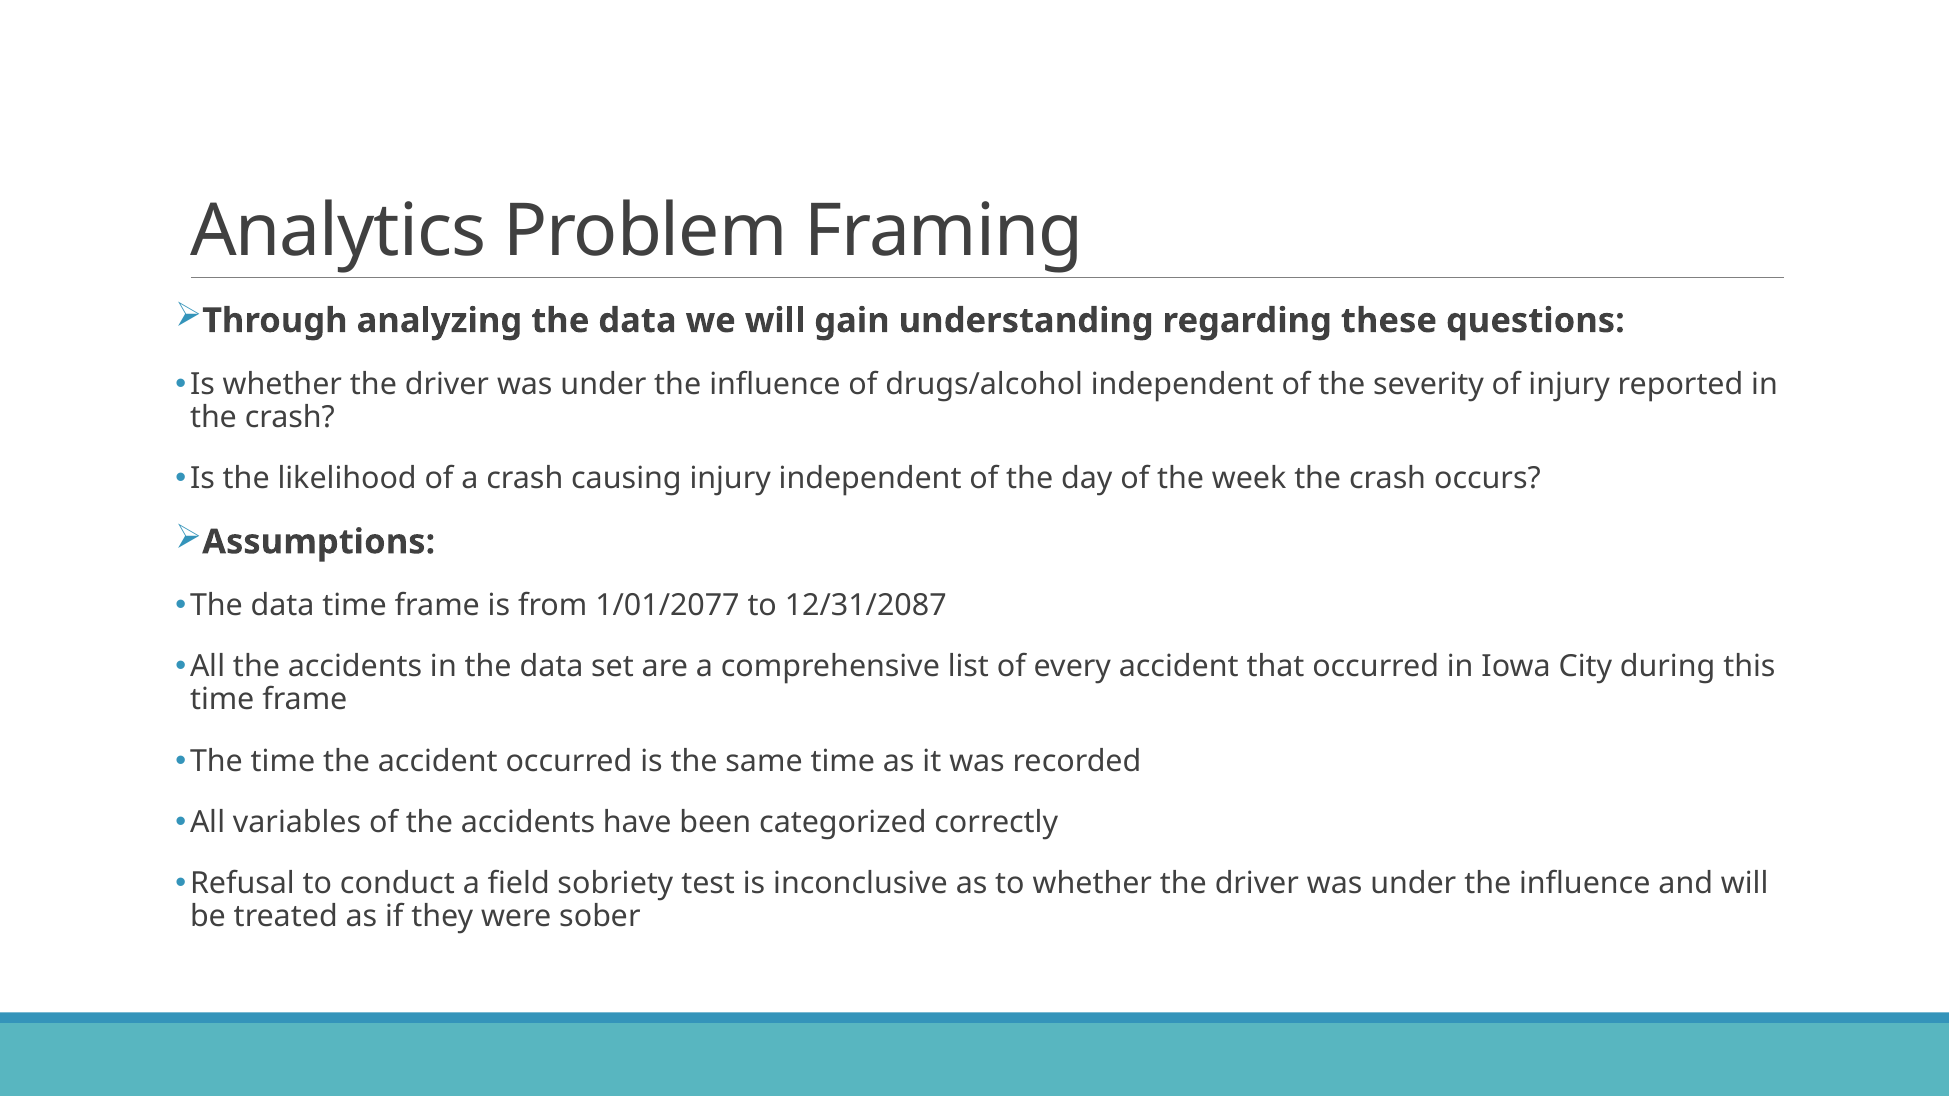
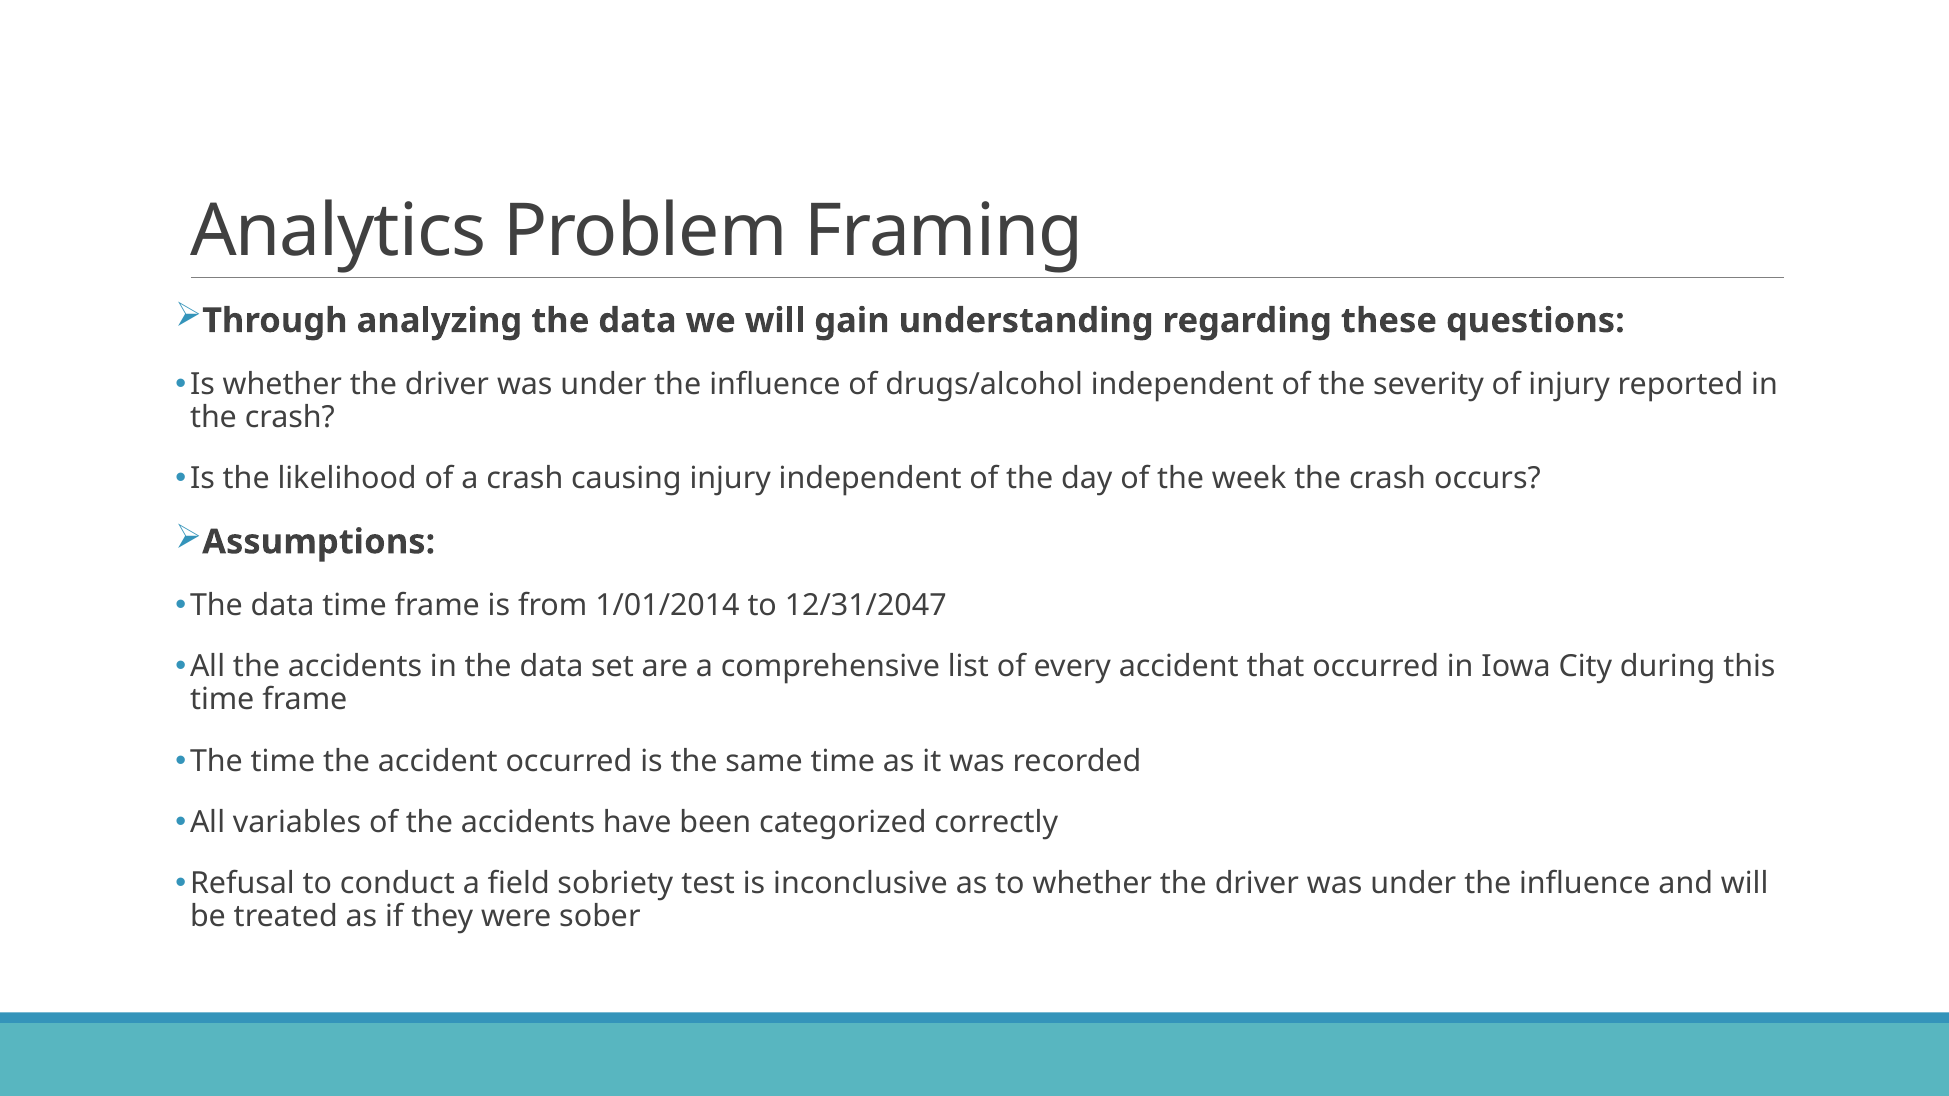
1/01/2077: 1/01/2077 -> 1/01/2014
12/31/2087: 12/31/2087 -> 12/31/2047
